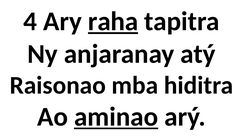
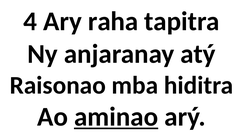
raha underline: present -> none
